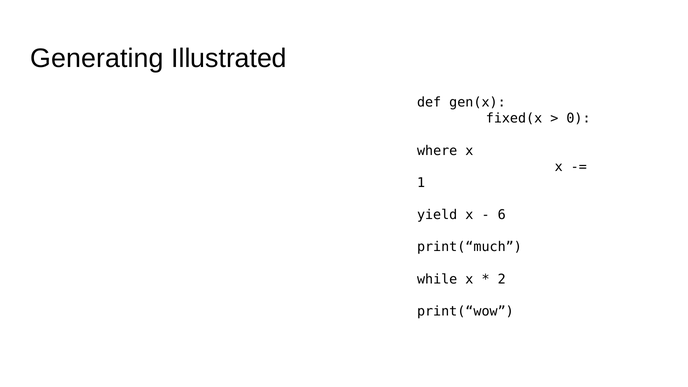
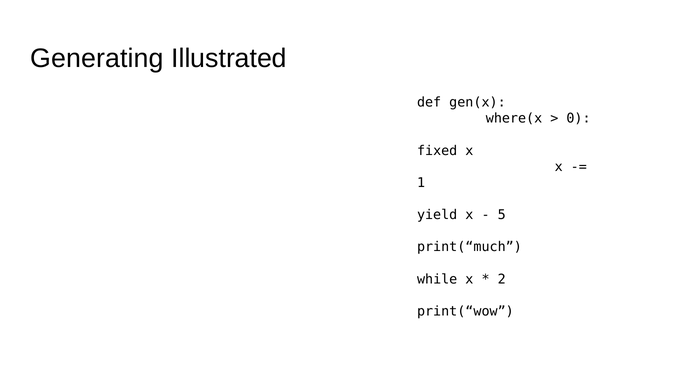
fixed(x: fixed(x -> where(x
where: where -> fixed
6: 6 -> 5
